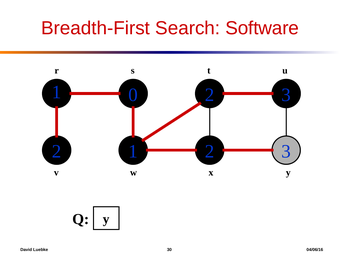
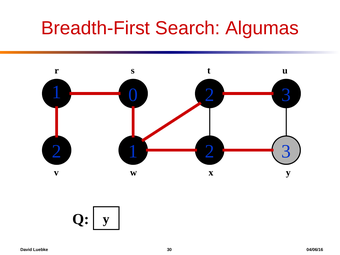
Software: Software -> Algumas
